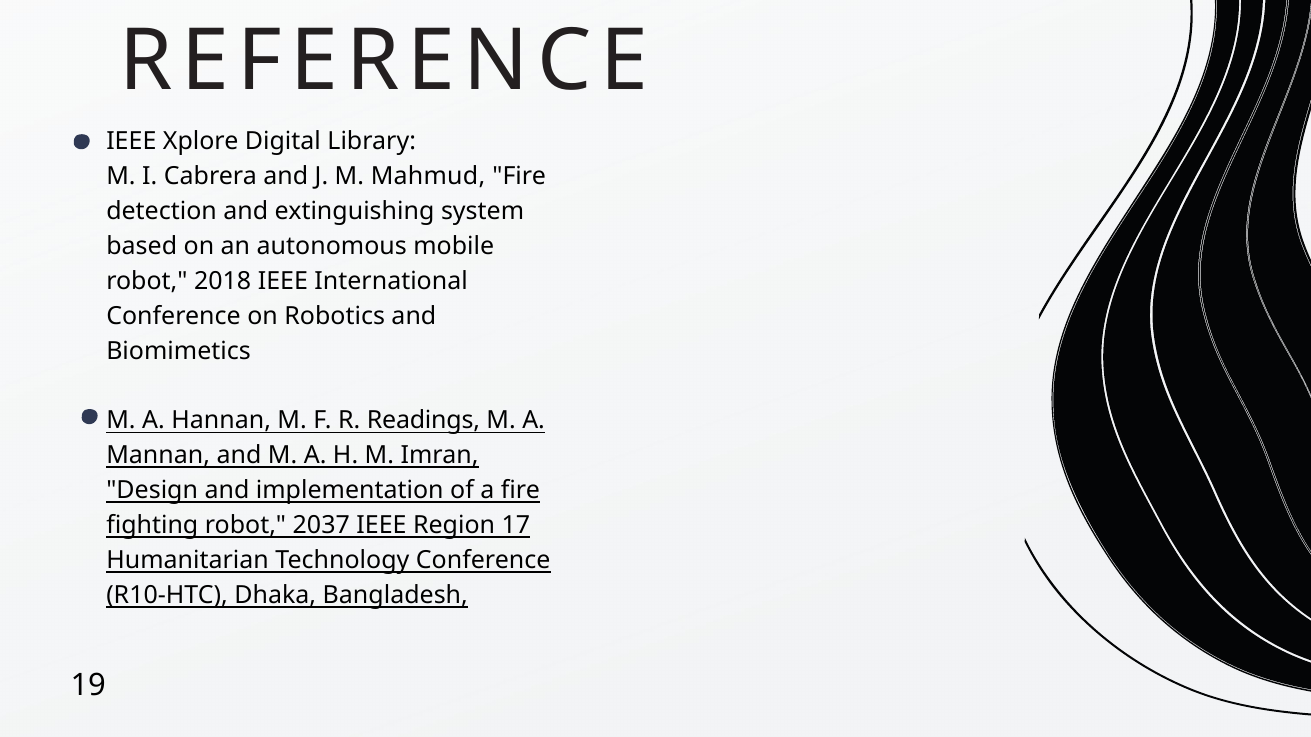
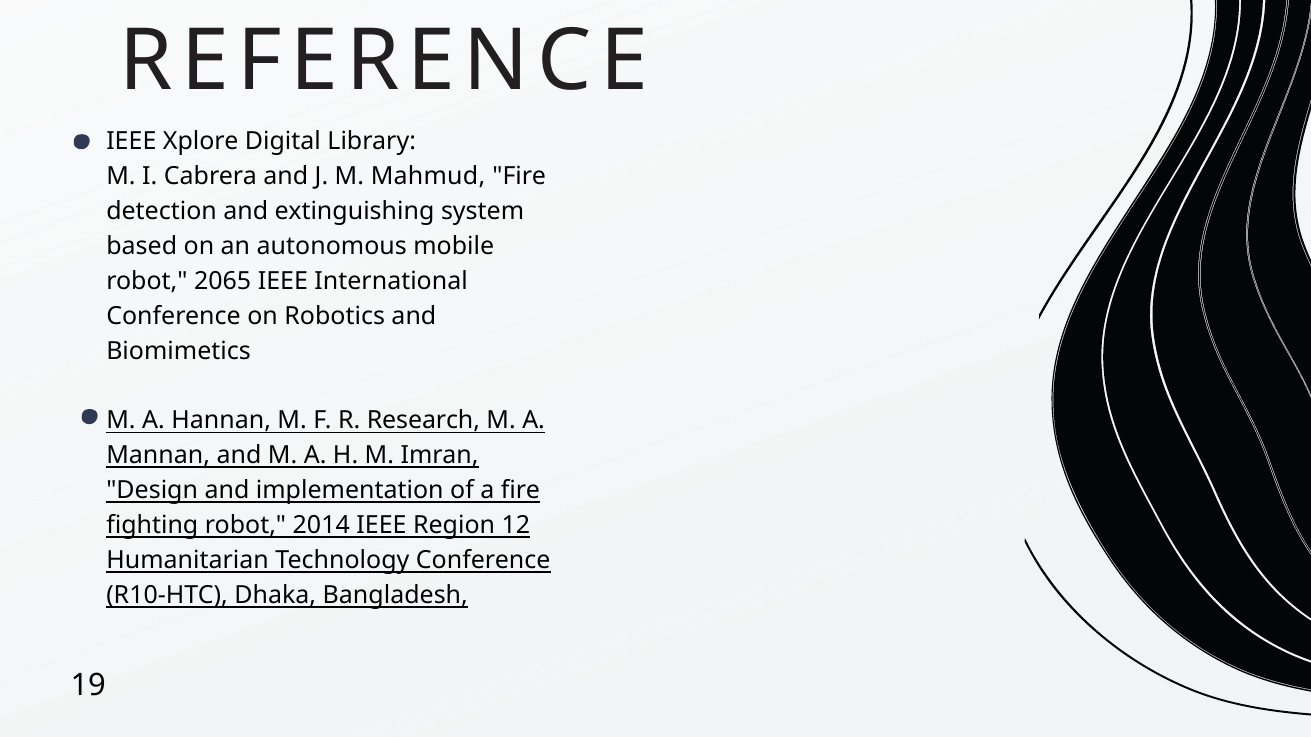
2018: 2018 -> 2065
Readings: Readings -> Research
2037: 2037 -> 2014
17: 17 -> 12
